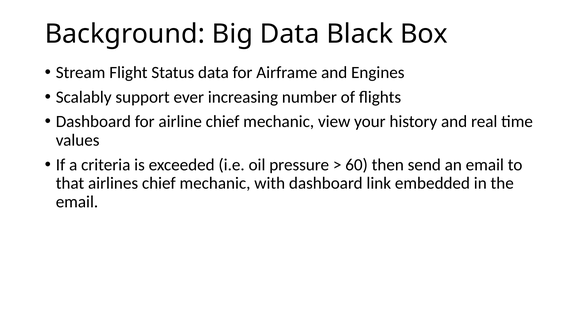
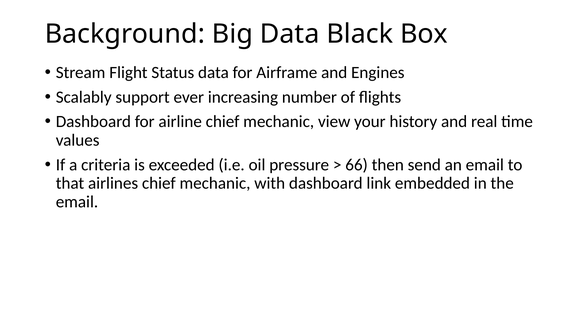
60: 60 -> 66
